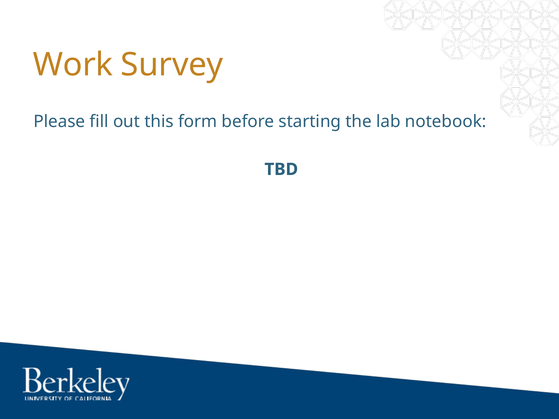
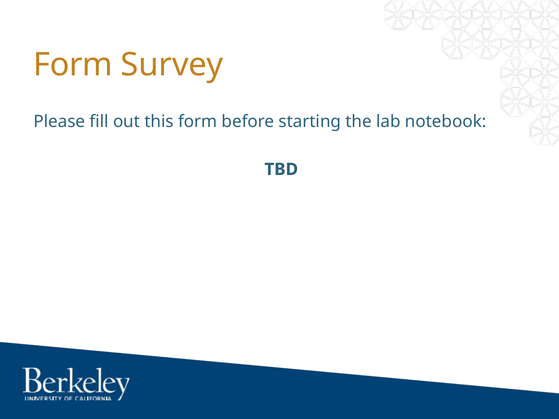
Work at (73, 65): Work -> Form
